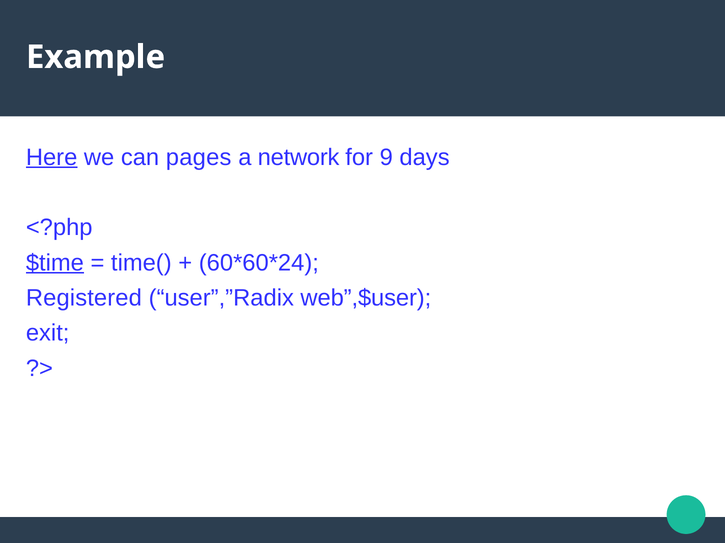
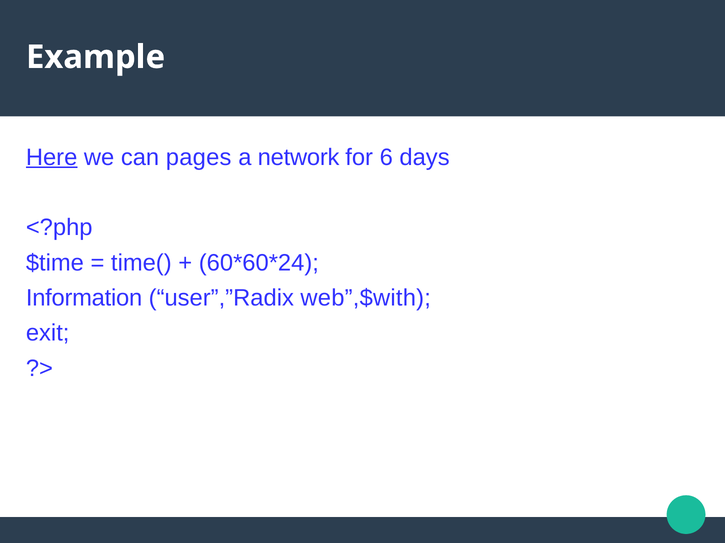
9: 9 -> 6
$time underline: present -> none
Registered: Registered -> Information
web”,$user: web”,$user -> web”,$with
